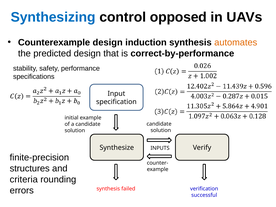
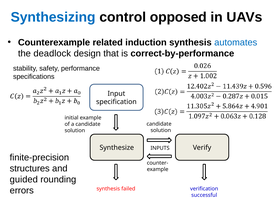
Counterexample design: design -> related
automates colour: orange -> blue
predicted: predicted -> deadlock
criteria: criteria -> guided
